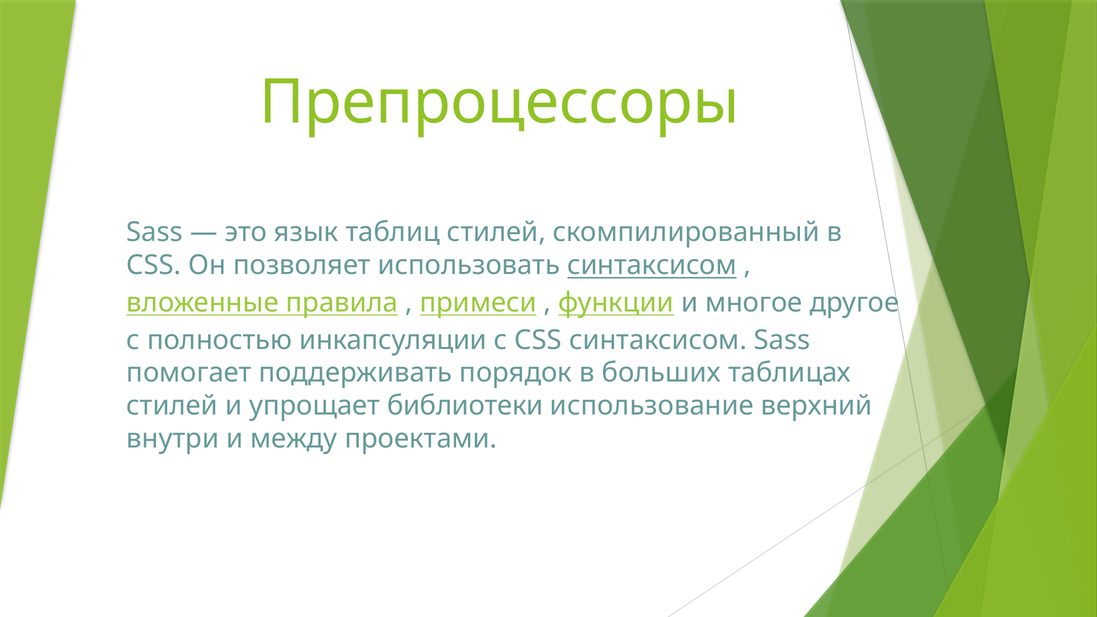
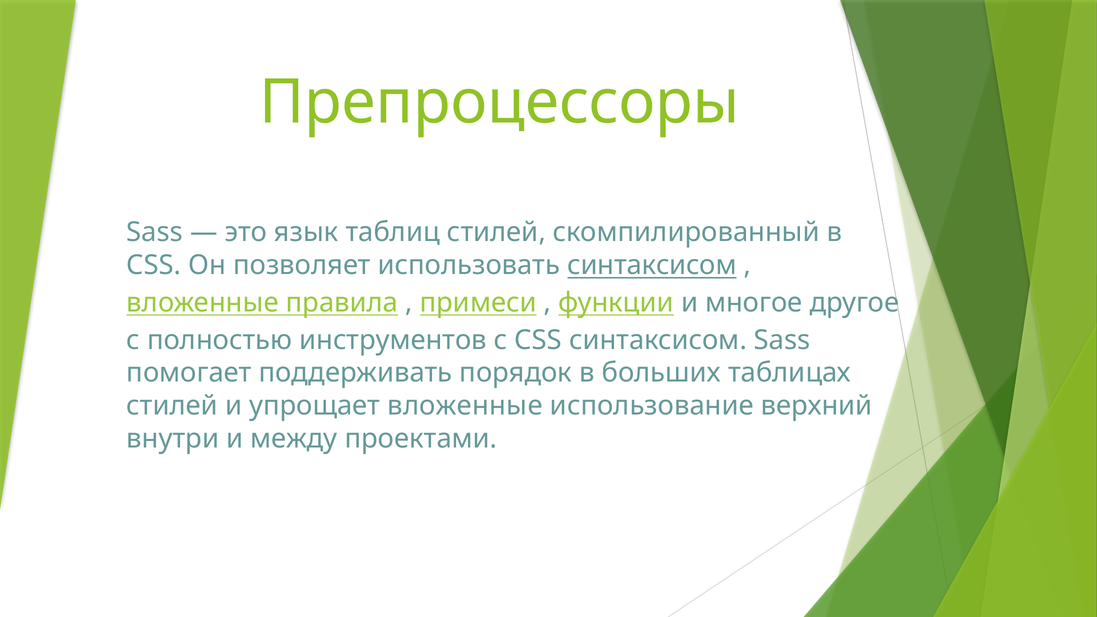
инкапсуляции: инкапсуляции -> инструментов
упрощает библиотеки: библиотеки -> вложенные
